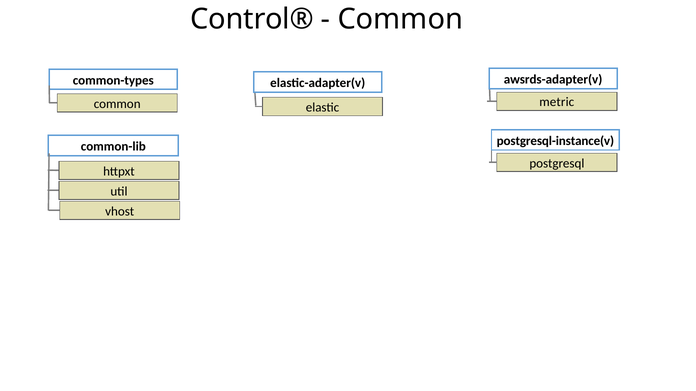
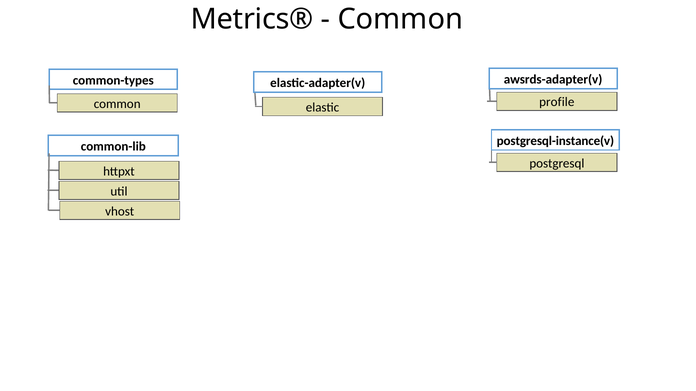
Control®: Control® -> Metrics®
metric: metric -> profile
